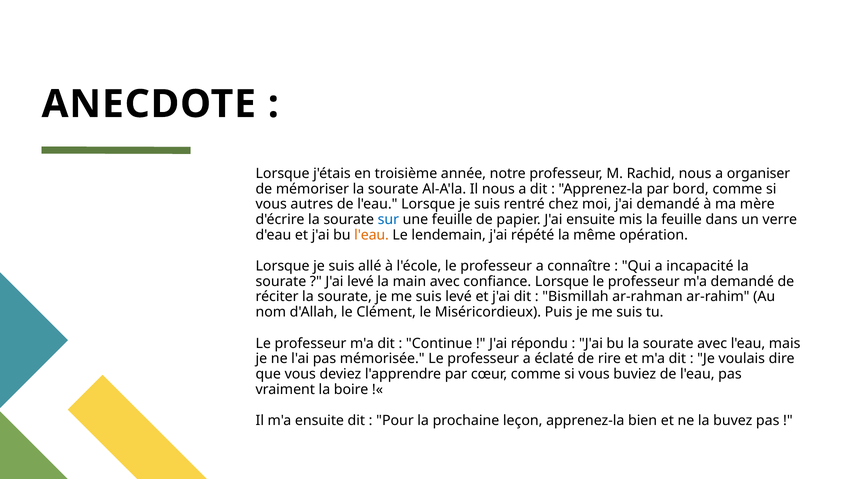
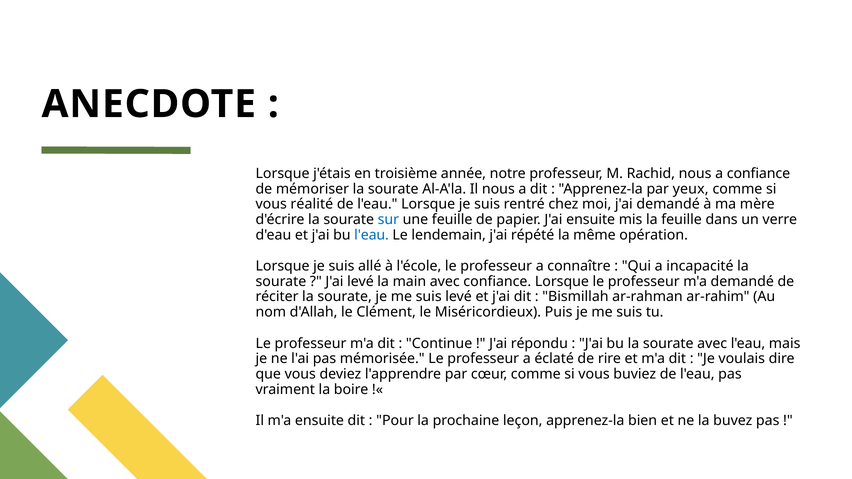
a organiser: organiser -> confiance
bord: bord -> yeux
autres: autres -> réalité
l'eau at (372, 235) colour: orange -> blue
